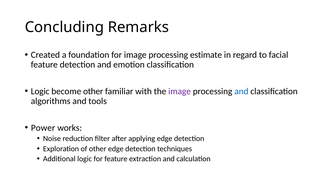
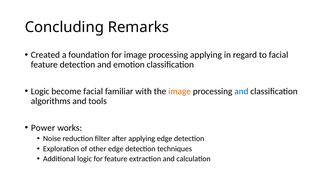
processing estimate: estimate -> applying
become other: other -> facial
image at (180, 91) colour: purple -> orange
